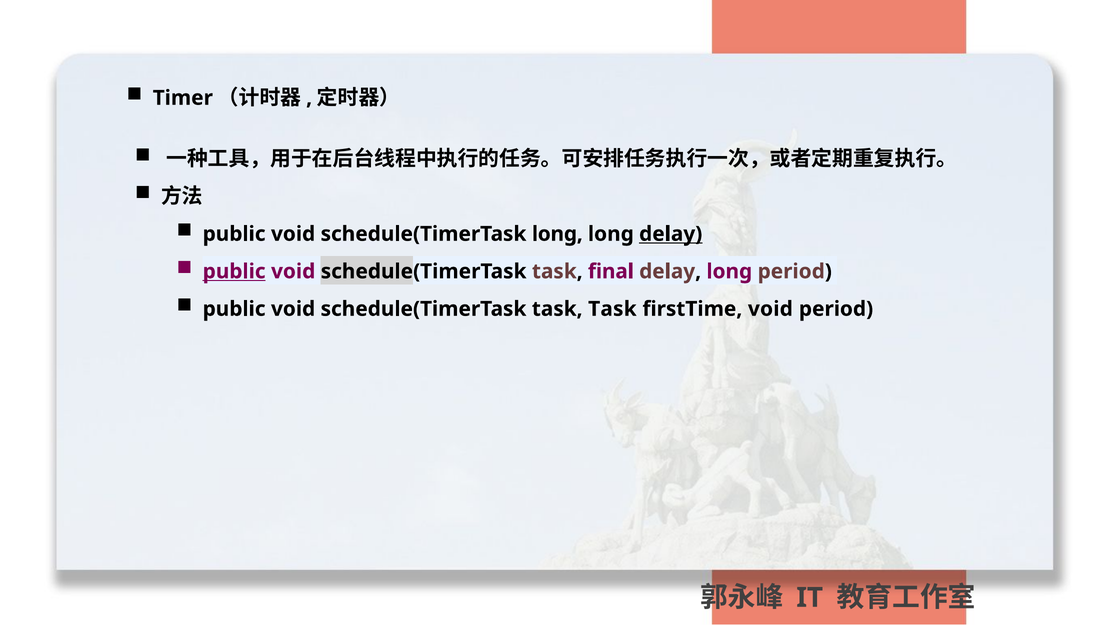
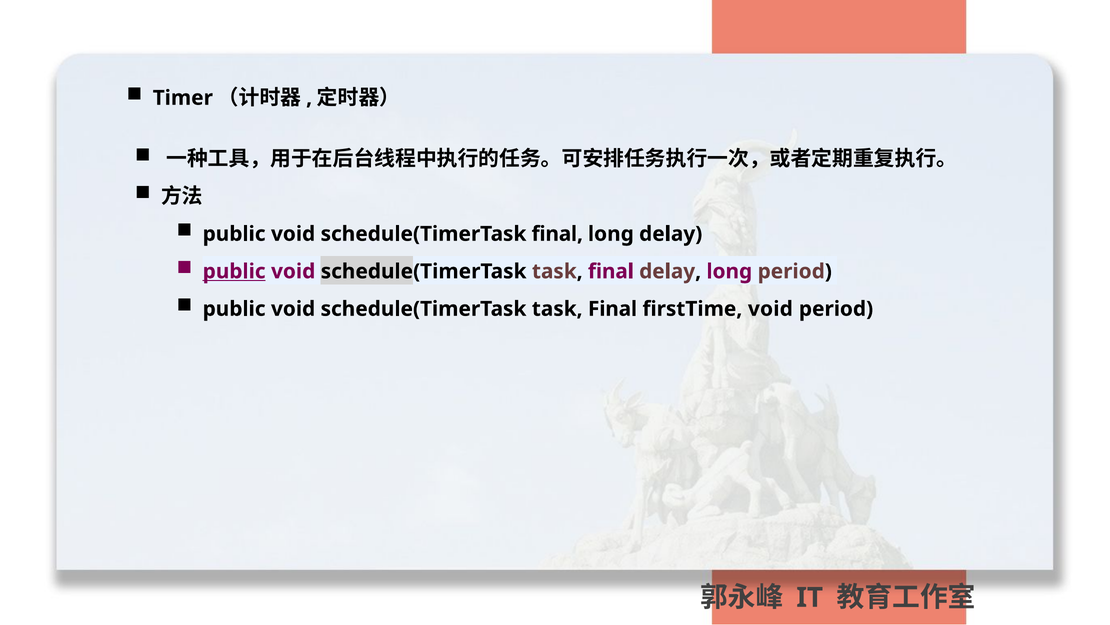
schedule(TimerTask long: long -> final
delay at (671, 234) underline: present -> none
Task at (612, 309): Task -> Final
